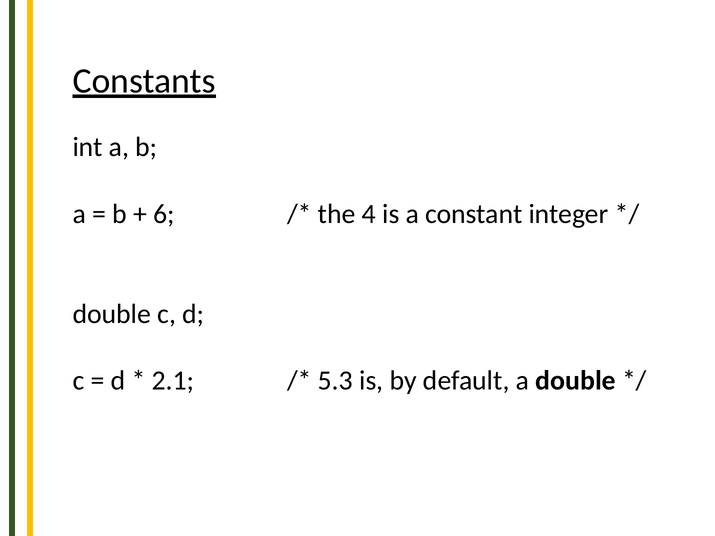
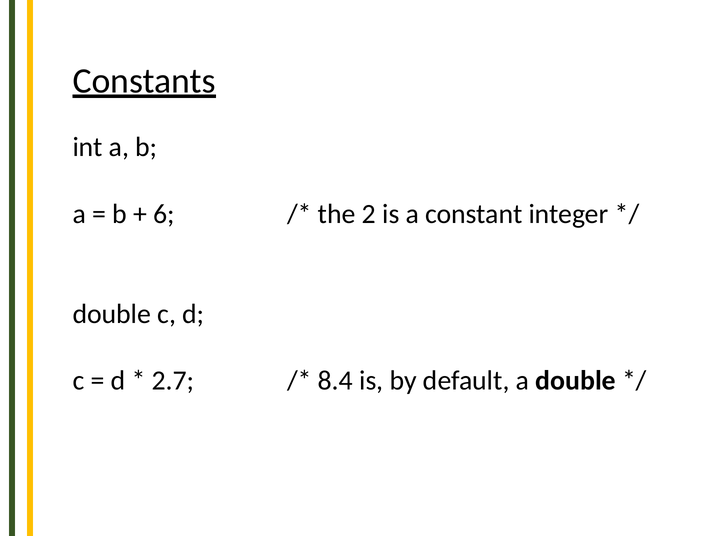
4: 4 -> 2
2.1: 2.1 -> 2.7
5.3: 5.3 -> 8.4
